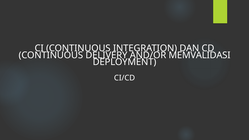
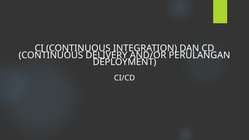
MEMVALIDASI: MEMVALIDASI -> PERULANGAN
